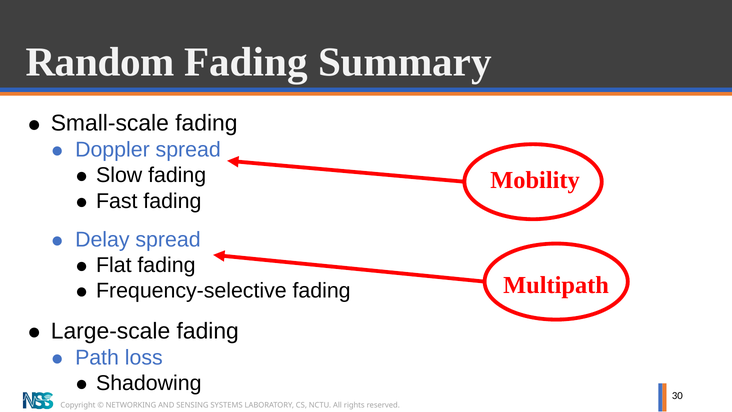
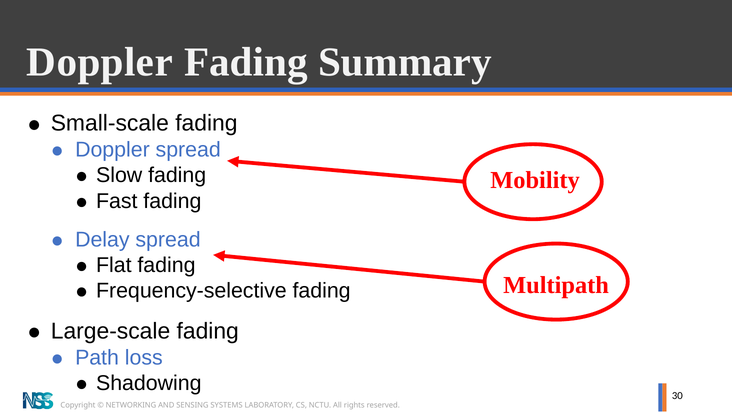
Random at (100, 62): Random -> Doppler
